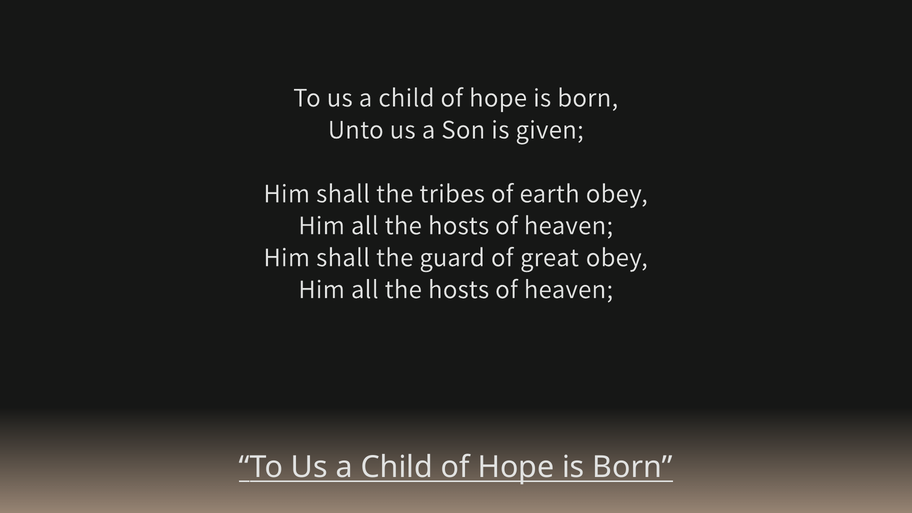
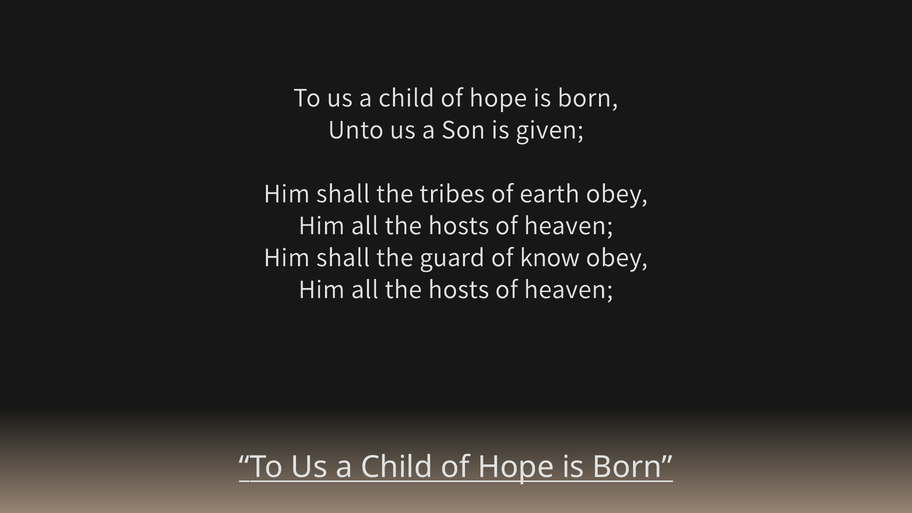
great: great -> know
